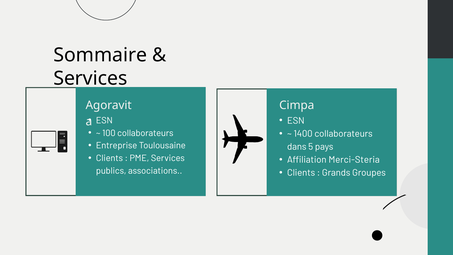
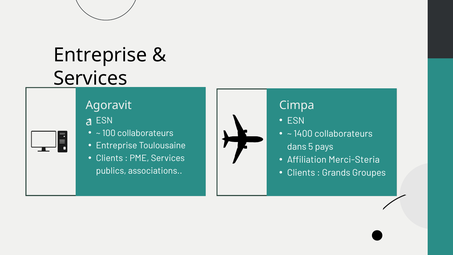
Sommaire at (100, 55): Sommaire -> Entreprise
